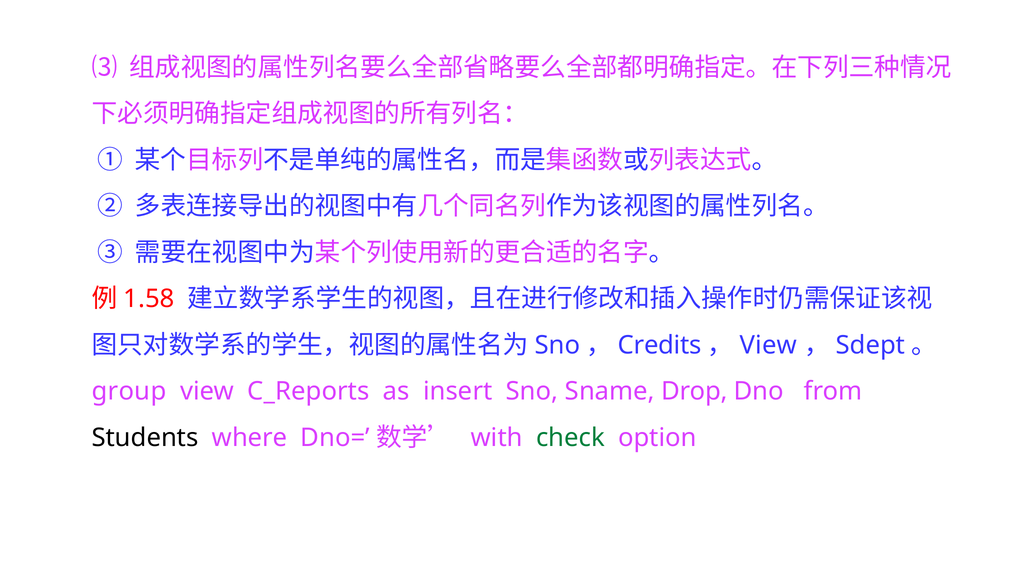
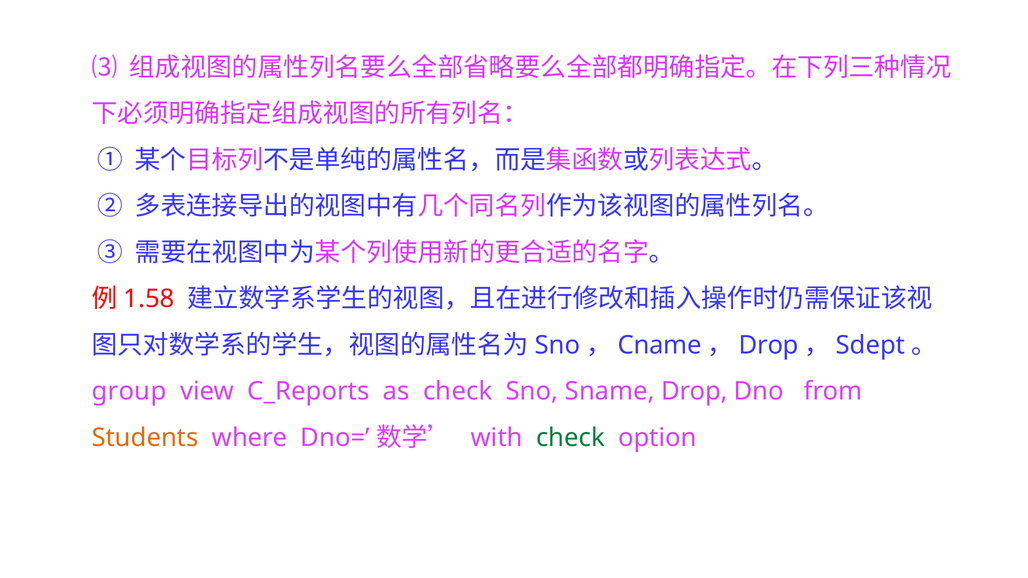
Credits: Credits -> Cname
View at (768, 345): View -> Drop
as insert: insert -> check
Students colour: black -> orange
